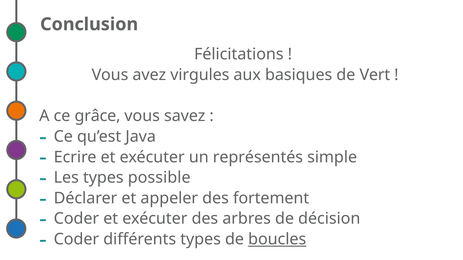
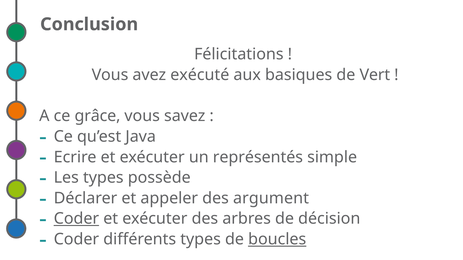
virgules: virgules -> exécuté
possible: possible -> possède
fortement: fortement -> argument
Coder at (76, 219) underline: none -> present
